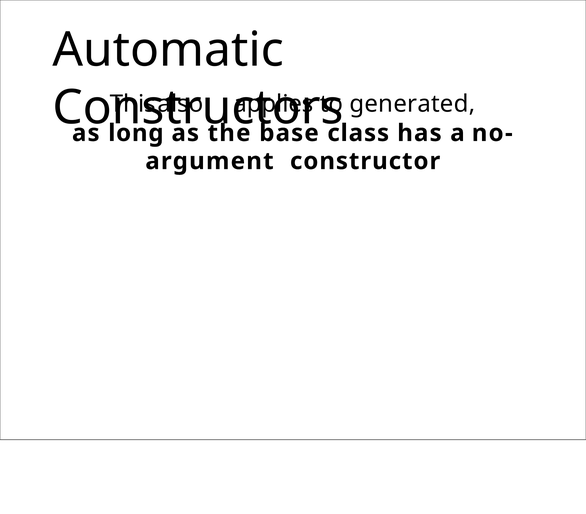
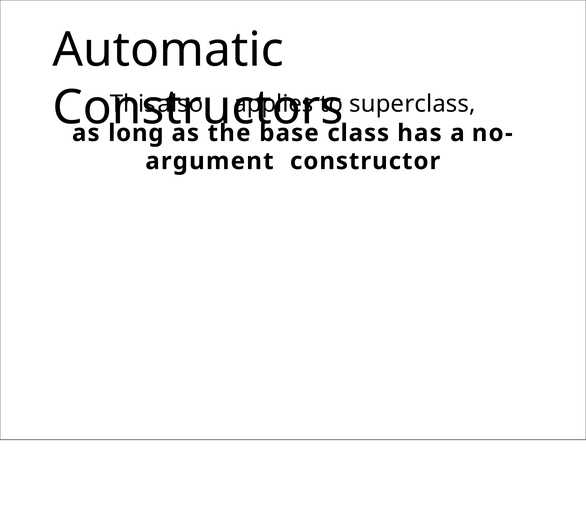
generated: generated -> superclass
